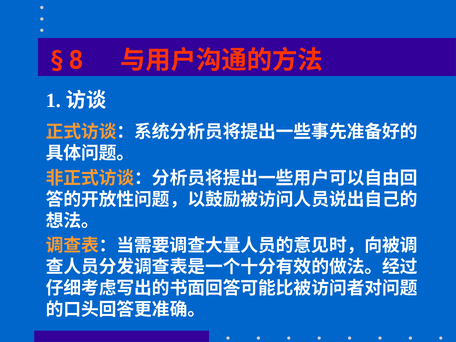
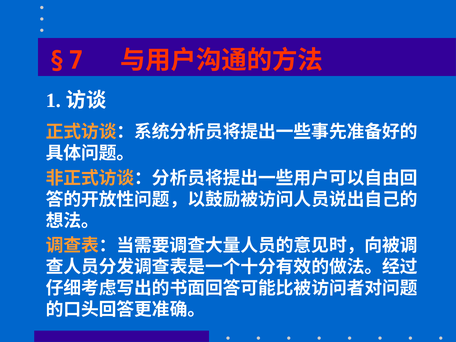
8: 8 -> 7
